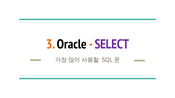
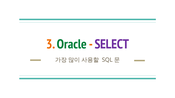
Oracle colour: black -> green
